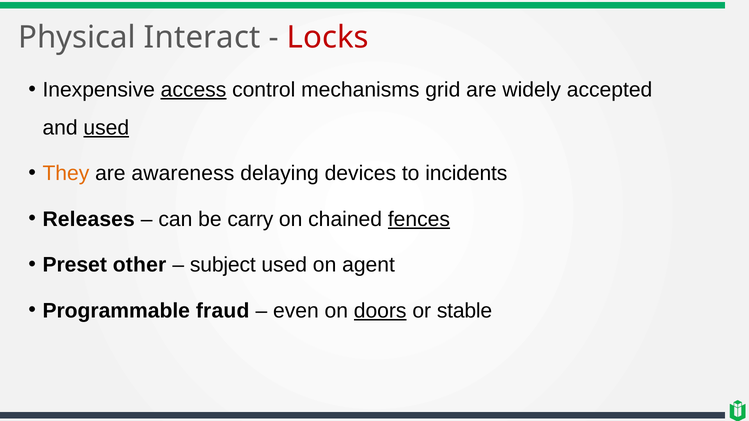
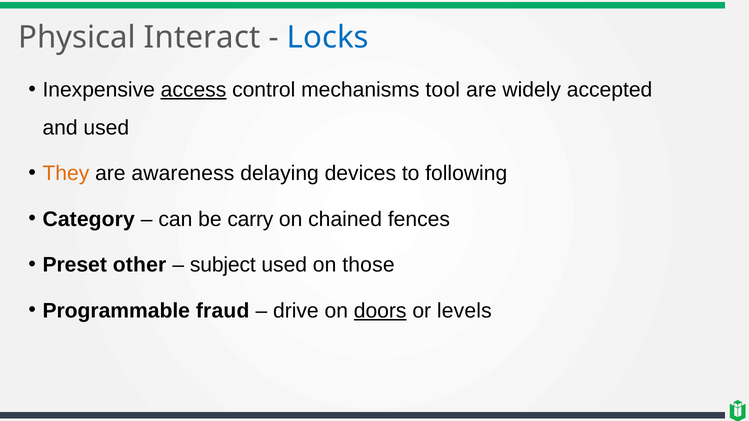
Locks colour: red -> blue
grid: grid -> tool
used at (106, 128) underline: present -> none
incidents: incidents -> following
Releases: Releases -> Category
fences underline: present -> none
agent: agent -> those
even: even -> drive
stable: stable -> levels
